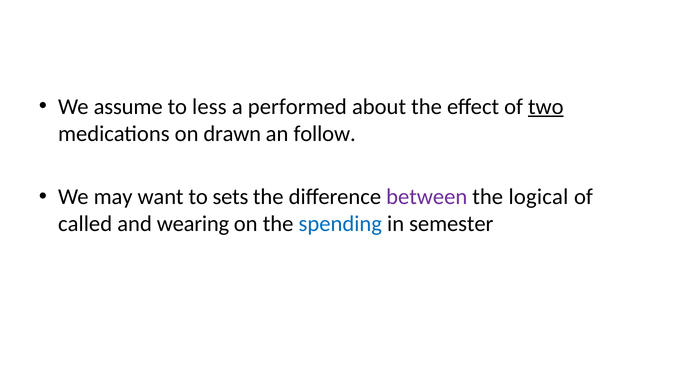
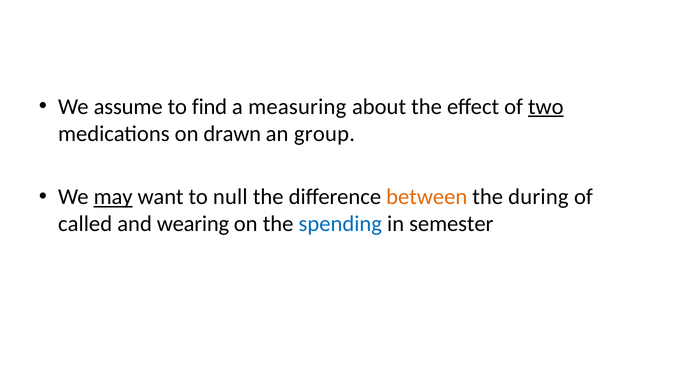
less: less -> find
performed: performed -> measuring
follow: follow -> group
may underline: none -> present
sets: sets -> null
between colour: purple -> orange
logical: logical -> during
